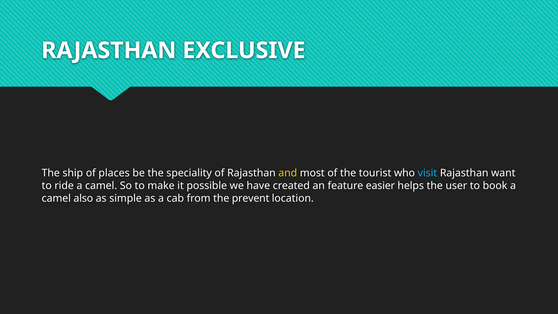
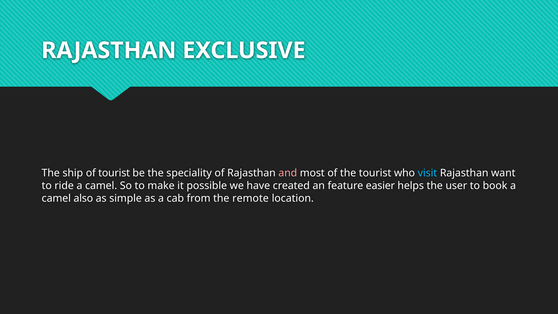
of places: places -> tourist
and colour: yellow -> pink
prevent: prevent -> remote
